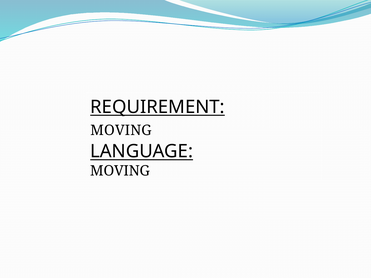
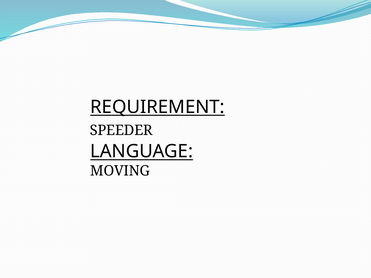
MOVING at (121, 131): MOVING -> SPEEDER
